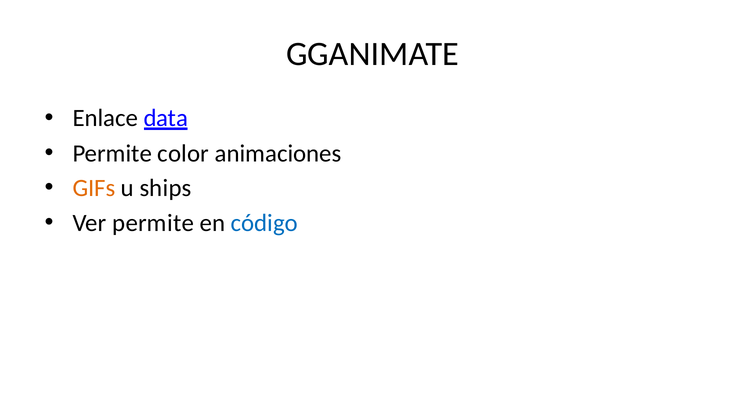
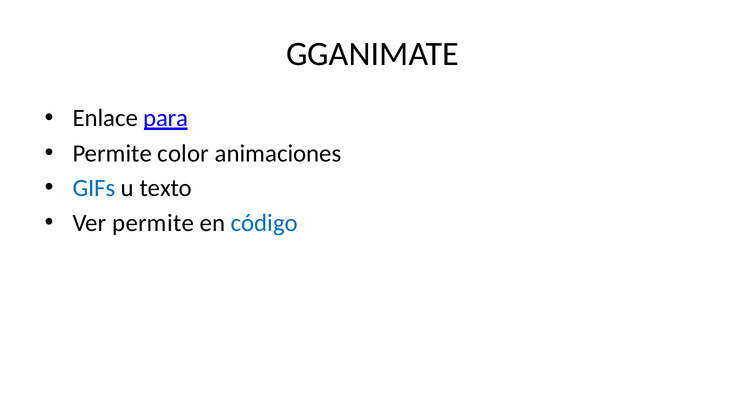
data: data -> para
GIFs colour: orange -> blue
ships: ships -> texto
